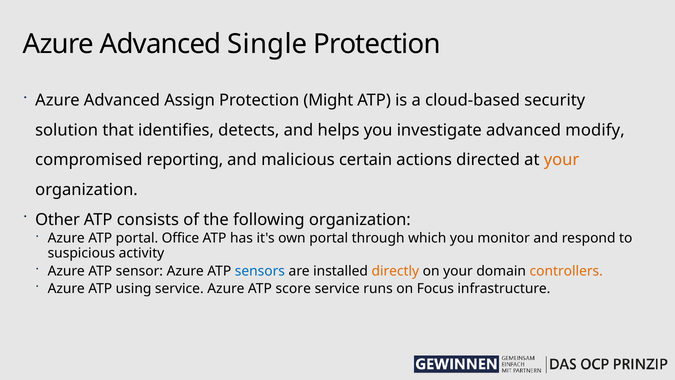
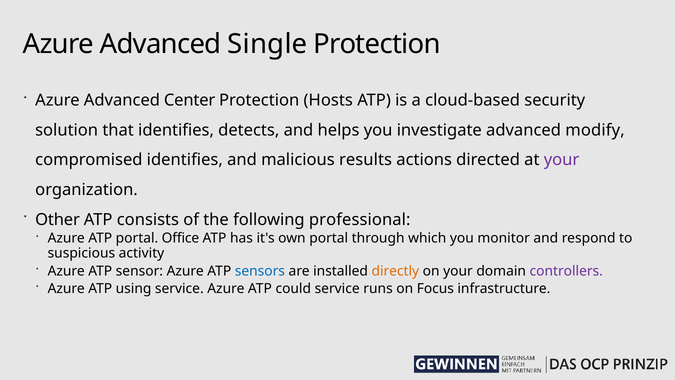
Assign: Assign -> Center
Might: Might -> Hosts
compromised reporting: reporting -> identifies
certain: certain -> results
your at (562, 160) colour: orange -> purple
following organization: organization -> professional
controllers colour: orange -> purple
score: score -> could
